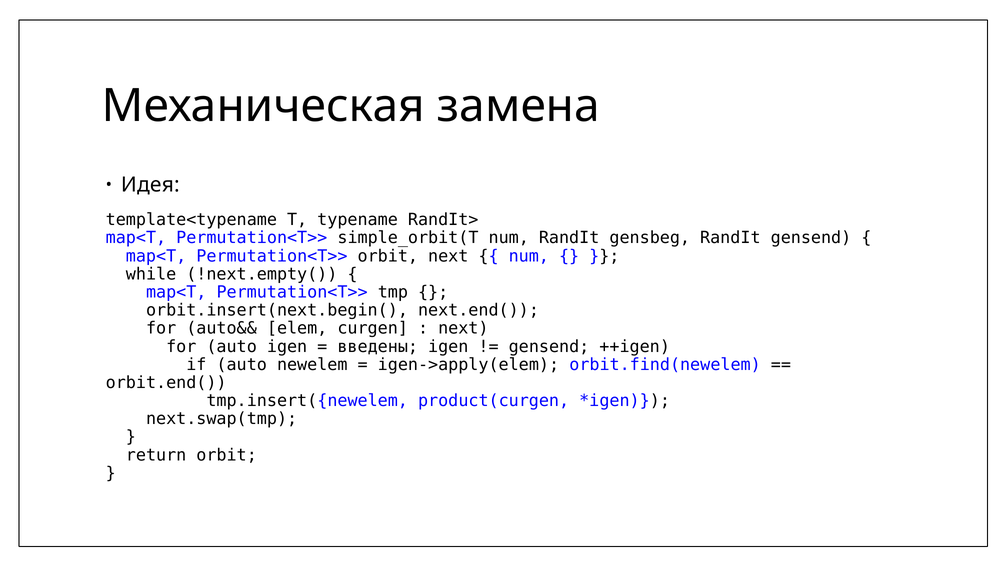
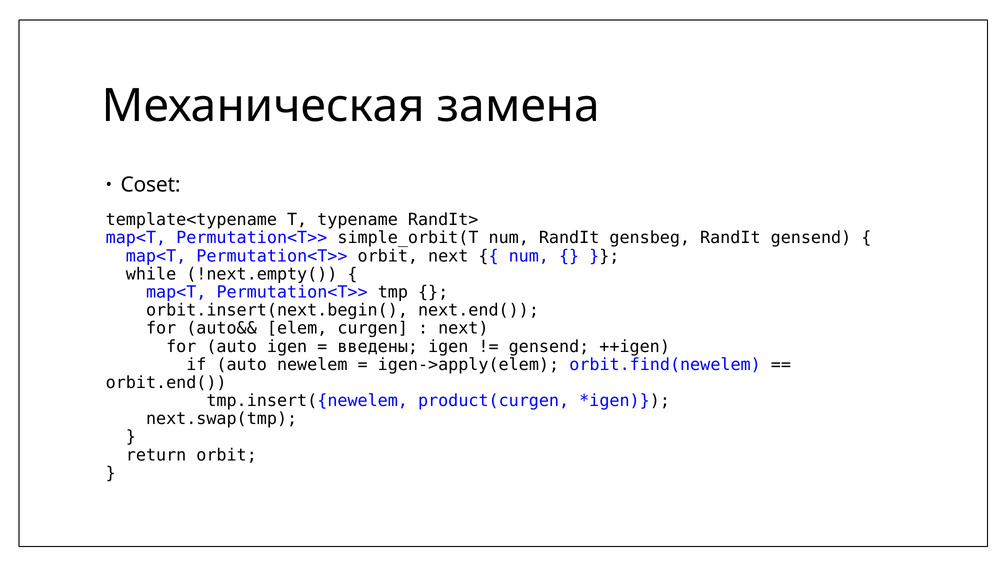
Идея: Идея -> Coset
